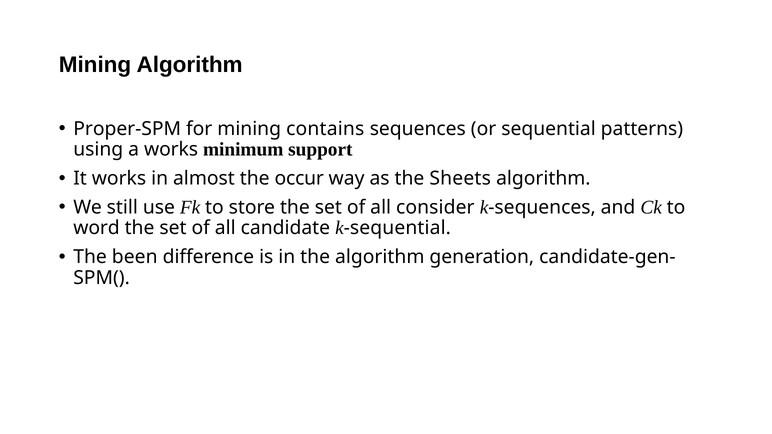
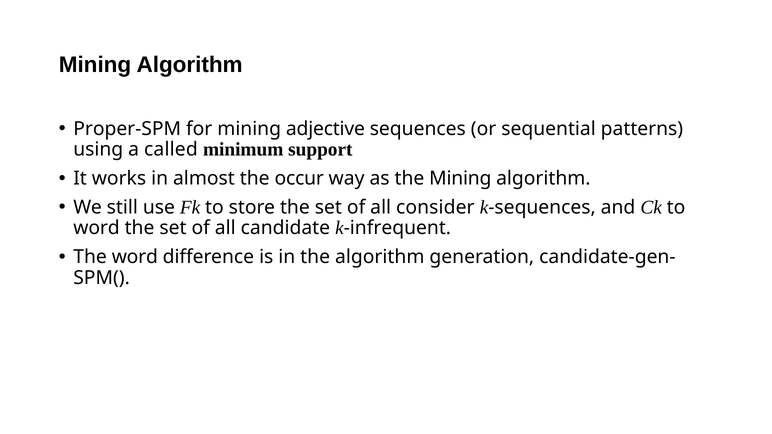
contains: contains -> adjective
a works: works -> called
the Sheets: Sheets -> Mining
sequential at (397, 228): sequential -> infrequent
The been: been -> word
